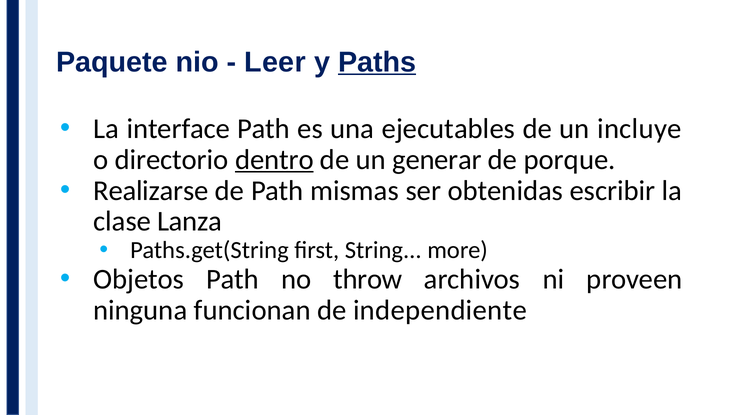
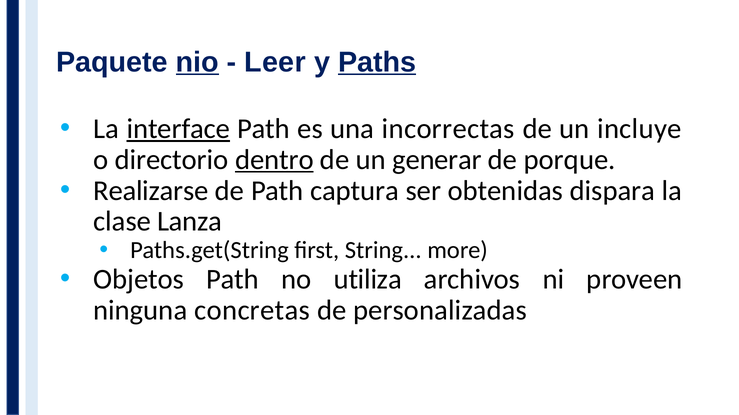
nio underline: none -> present
interface underline: none -> present
ejecutables: ejecutables -> incorrectas
mismas: mismas -> captura
escribir: escribir -> dispara
throw: throw -> utiliza
funcionan: funcionan -> concretas
independiente: independiente -> personalizadas
